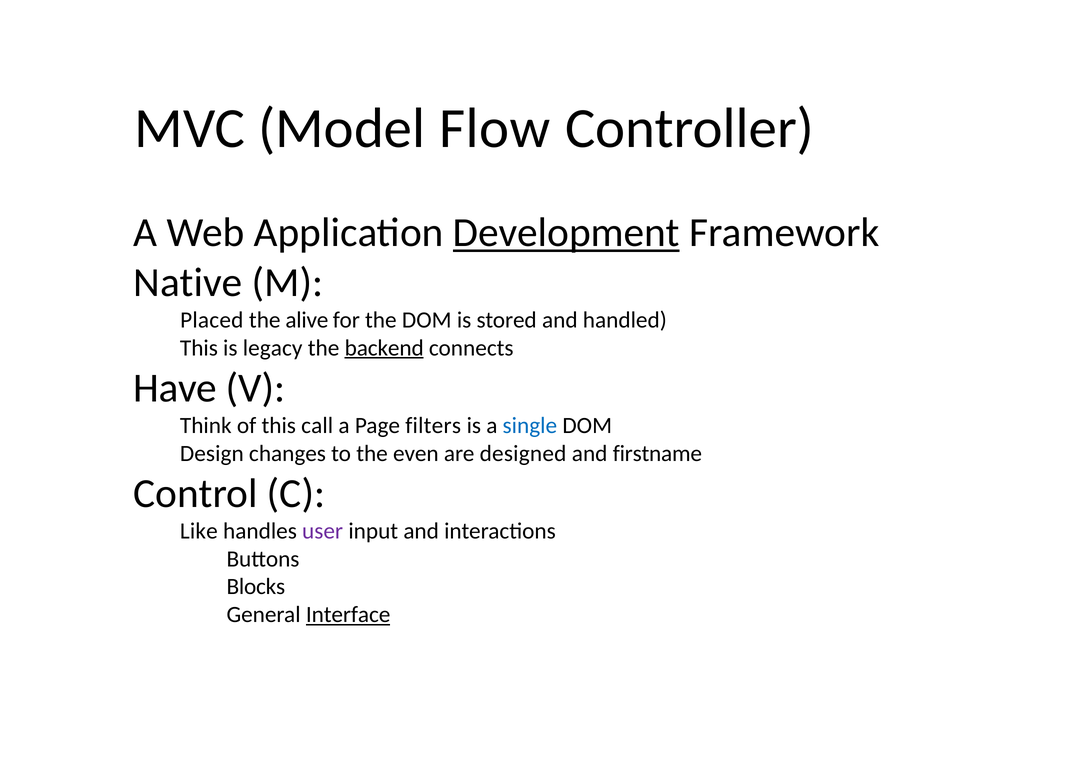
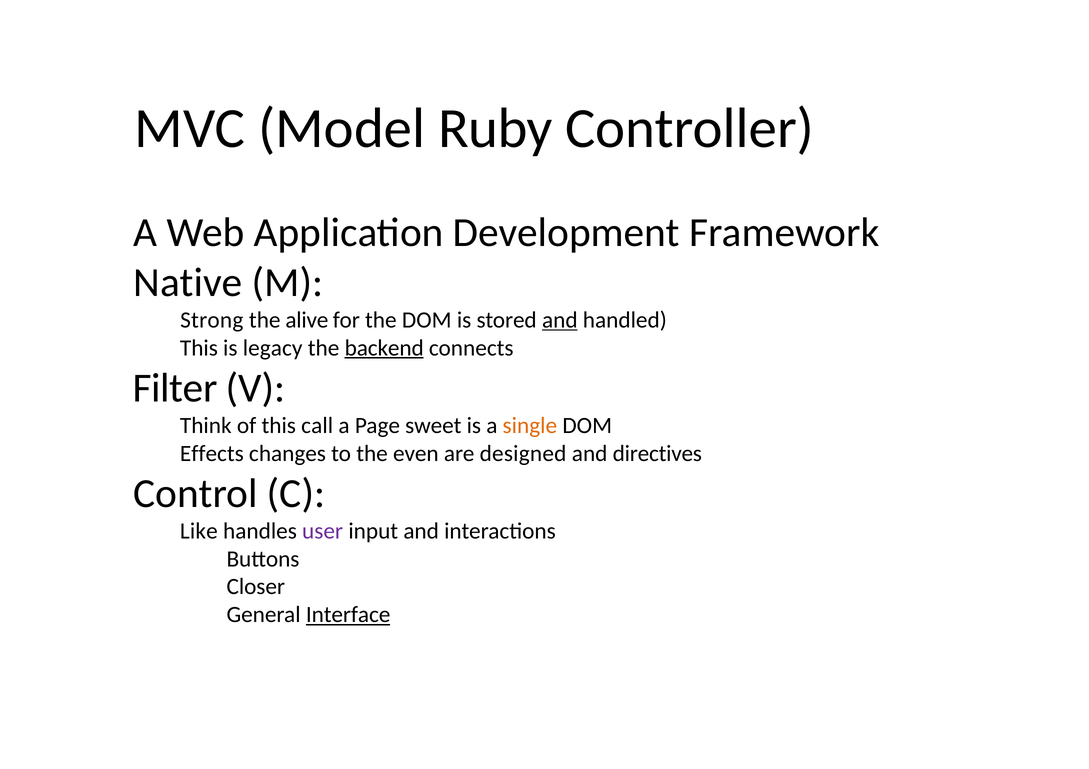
Flow: Flow -> Ruby
Development underline: present -> none
Placed: Placed -> Strong
and at (560, 320) underline: none -> present
Have: Have -> Filter
filters: filters -> sweet
single colour: blue -> orange
Design: Design -> Effects
firstname: firstname -> directives
Blocks: Blocks -> Closer
